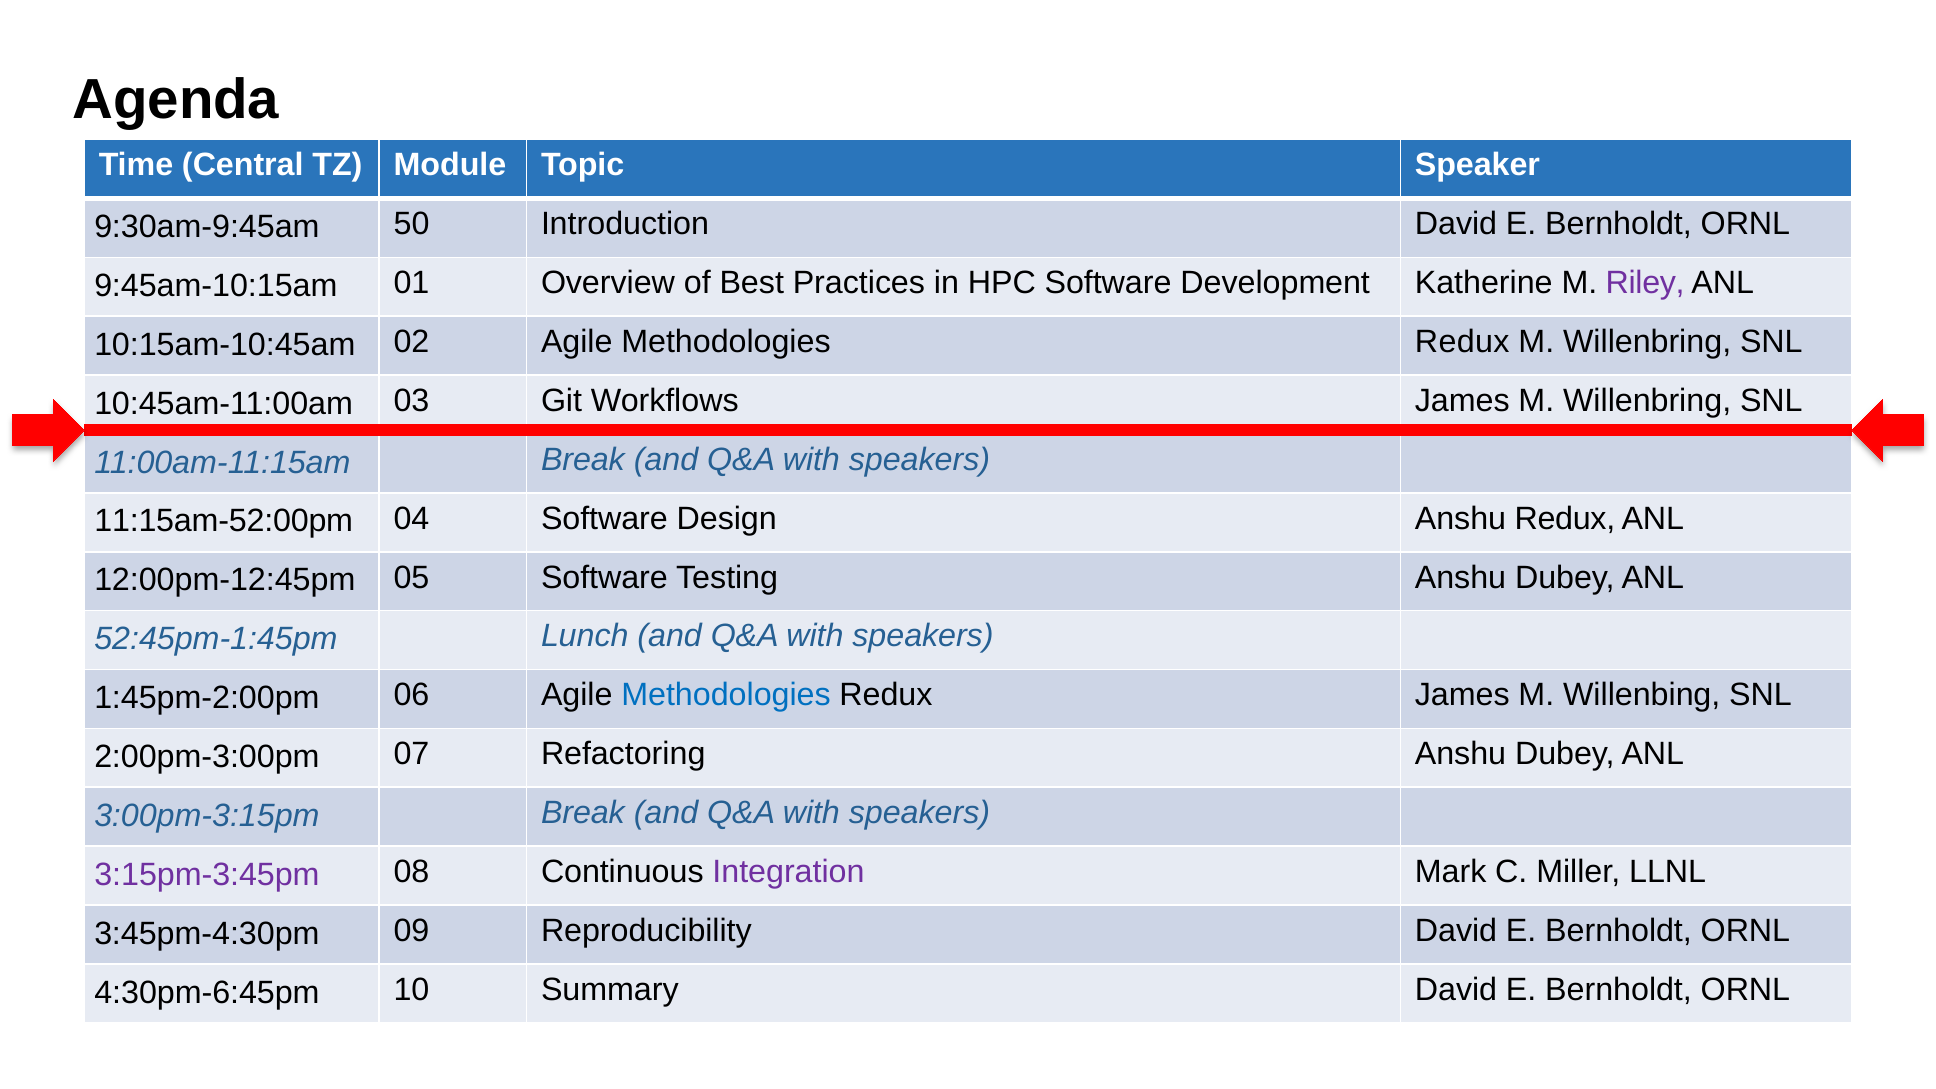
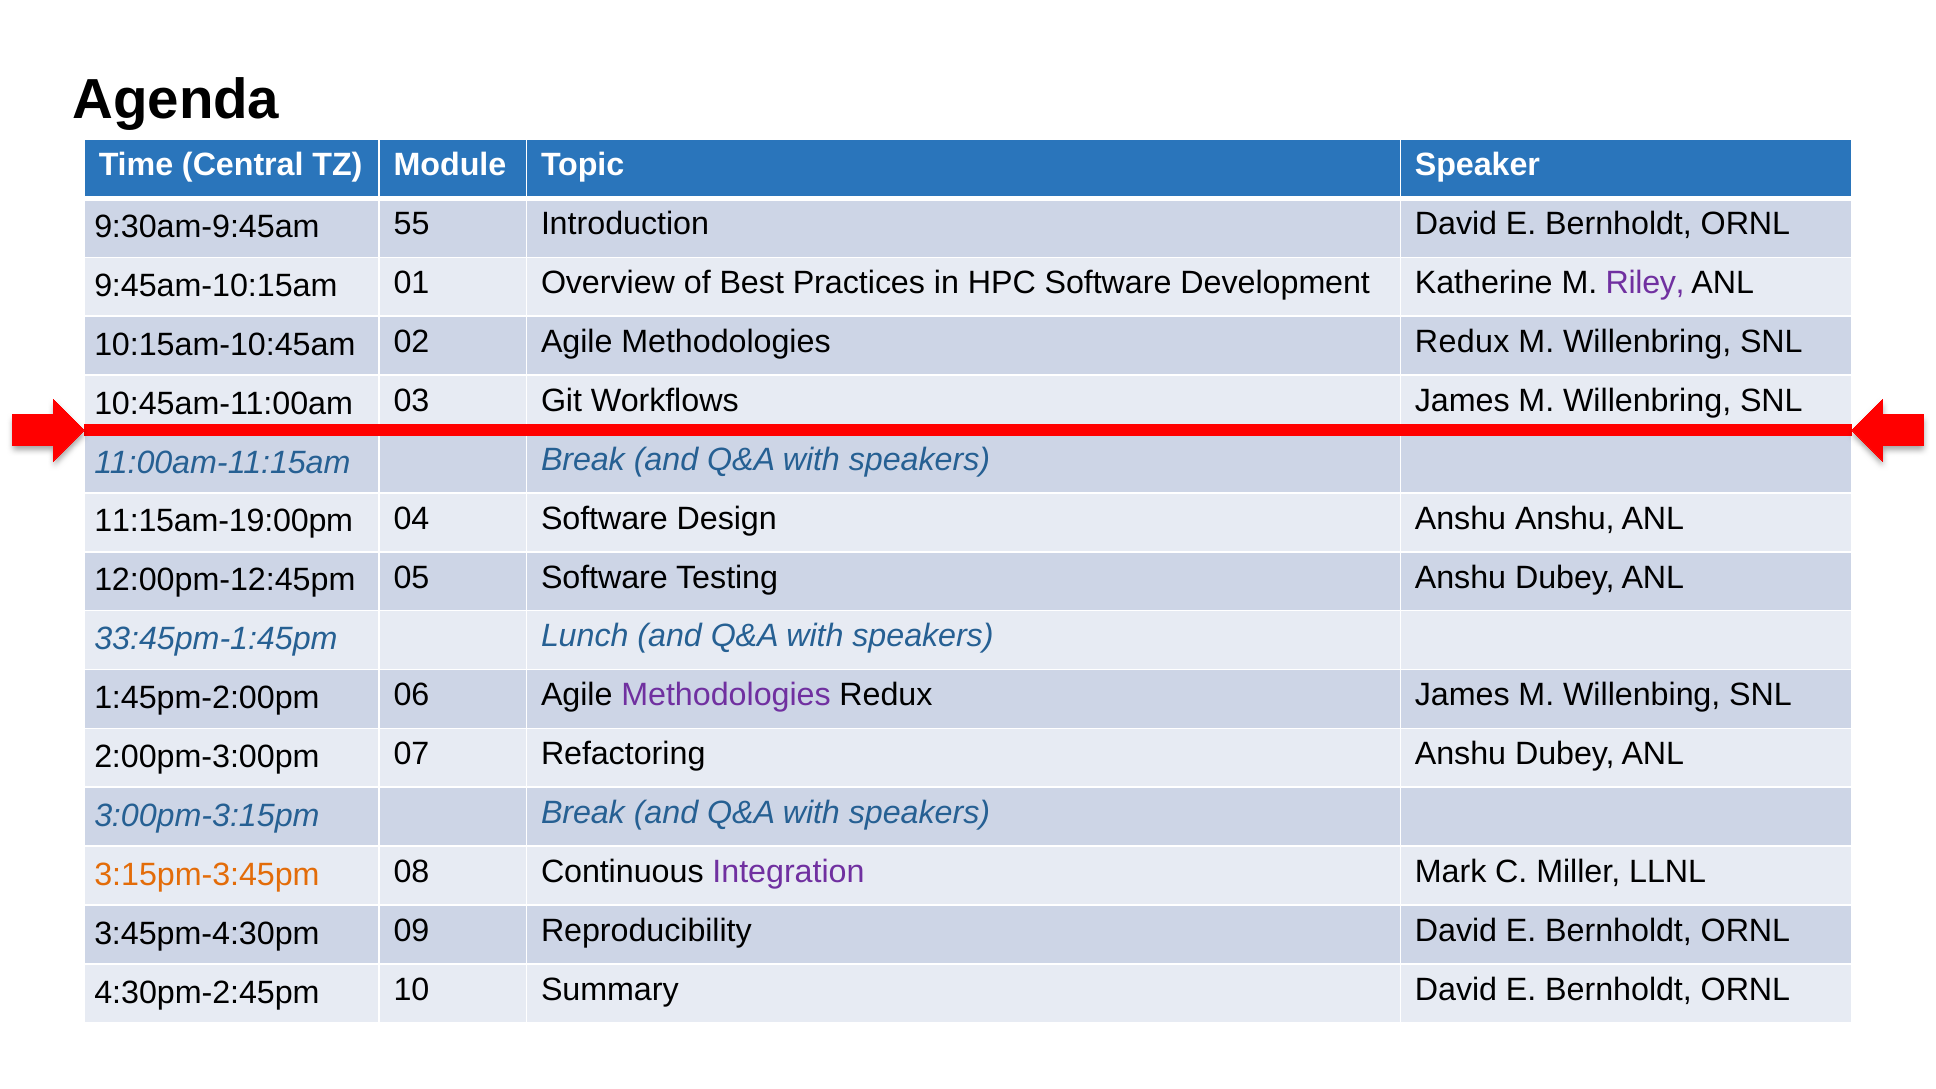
50: 50 -> 55
11:15am-52:00pm: 11:15am-52:00pm -> 11:15am-19:00pm
Anshu Redux: Redux -> Anshu
52:45pm-1:45pm: 52:45pm-1:45pm -> 33:45pm-1:45pm
Methodologies at (726, 695) colour: blue -> purple
3:15pm-3:45pm colour: purple -> orange
4:30pm-6:45pm: 4:30pm-6:45pm -> 4:30pm-2:45pm
